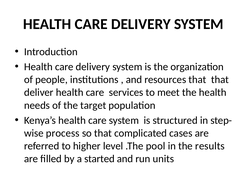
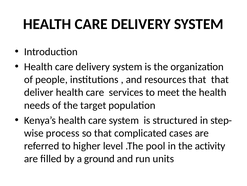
results: results -> activity
started: started -> ground
